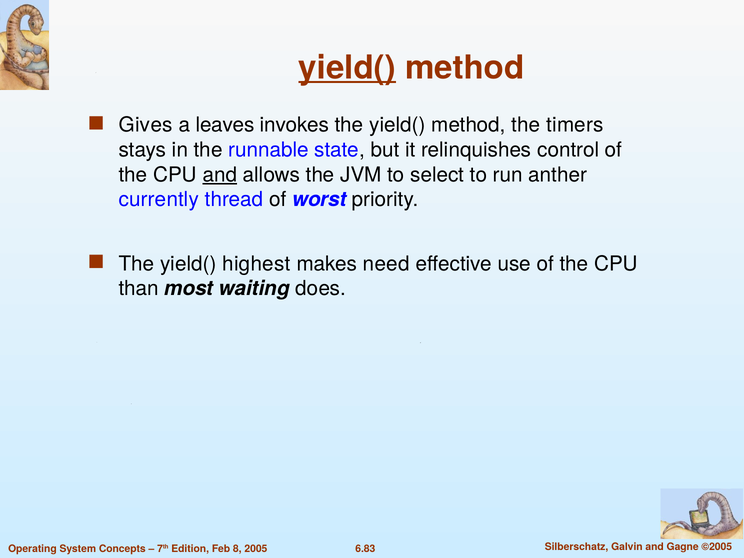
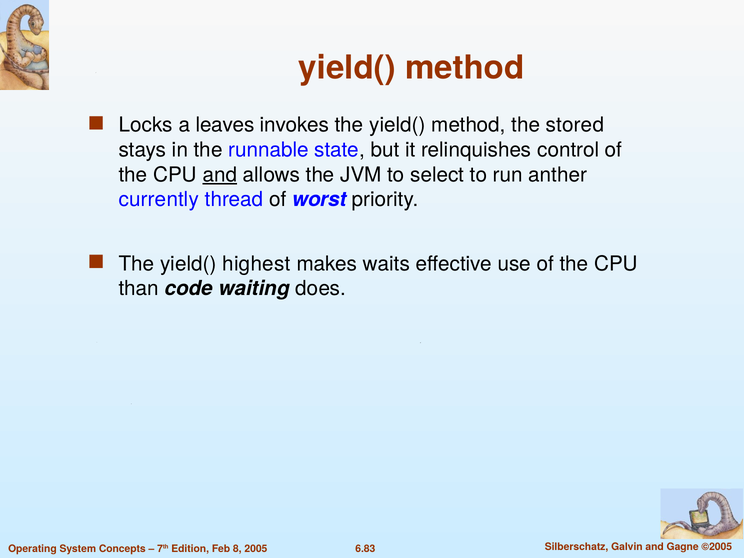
yield( at (347, 68) underline: present -> none
Gives: Gives -> Locks
timers: timers -> stored
need: need -> waits
most: most -> code
